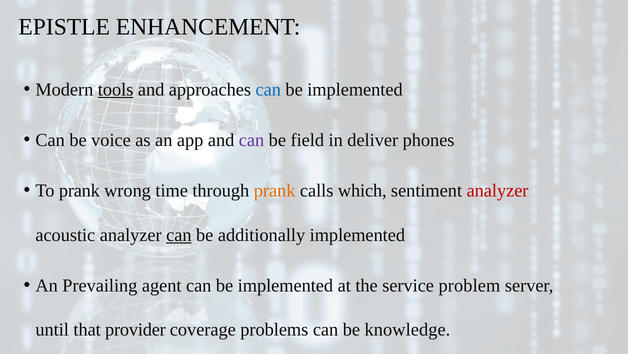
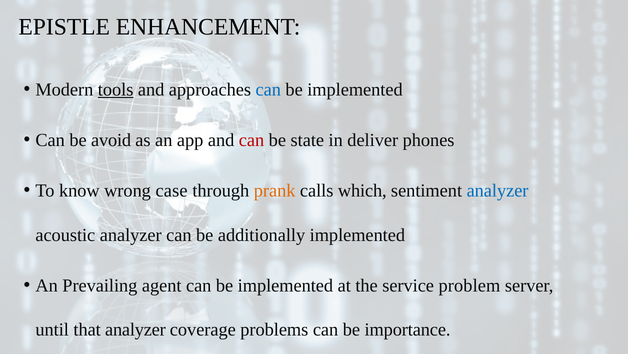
voice: voice -> avoid
can at (252, 140) colour: purple -> red
field: field -> state
To prank: prank -> know
time: time -> case
analyzer at (498, 191) colour: red -> blue
can at (179, 234) underline: present -> none
that provider: provider -> analyzer
knowledge: knowledge -> importance
